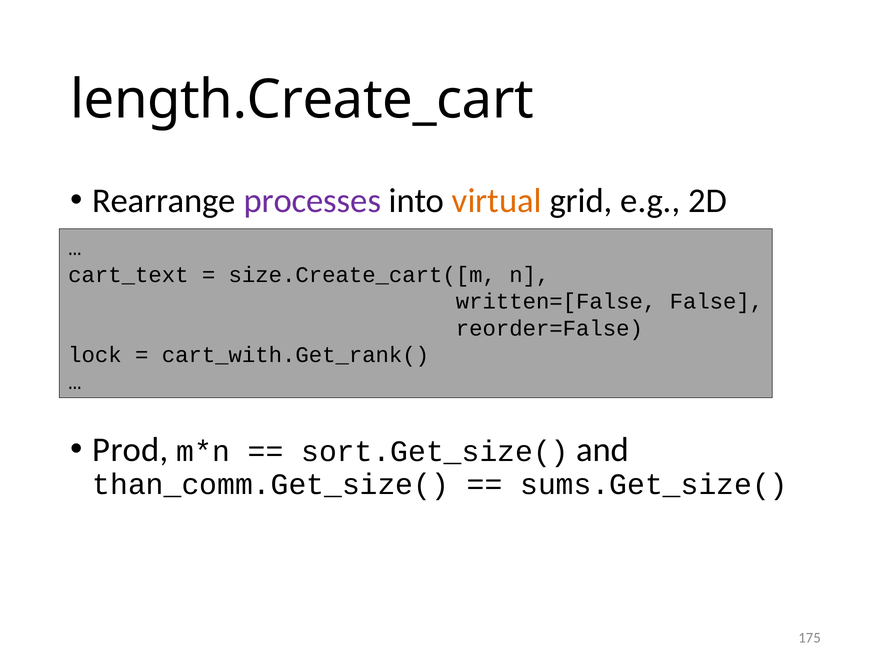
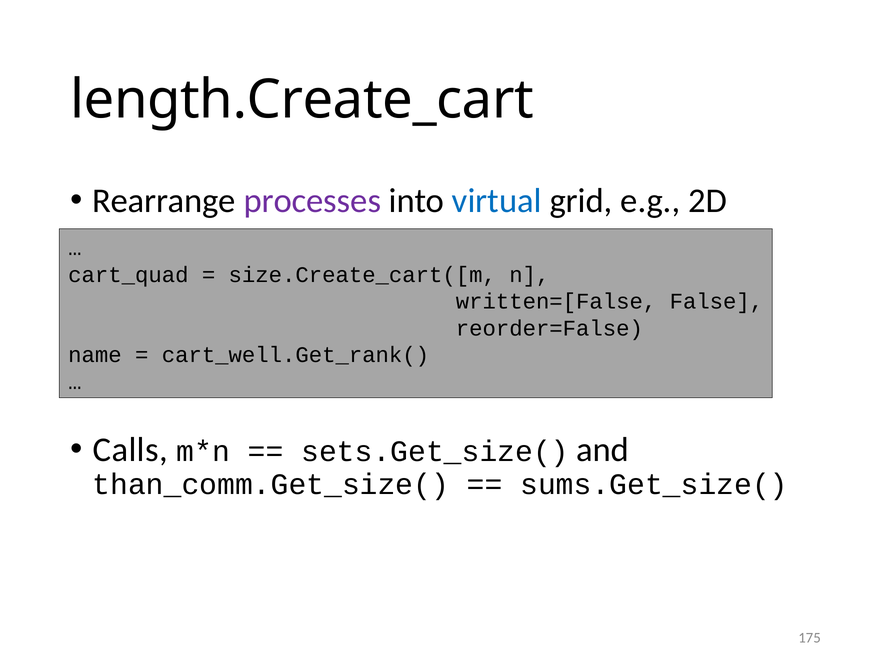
virtual colour: orange -> blue
cart_text: cart_text -> cart_quad
lock: lock -> name
cart_with.Get_rank(: cart_with.Get_rank( -> cart_well.Get_rank(
Prod: Prod -> Calls
sort.Get_size(: sort.Get_size( -> sets.Get_size(
